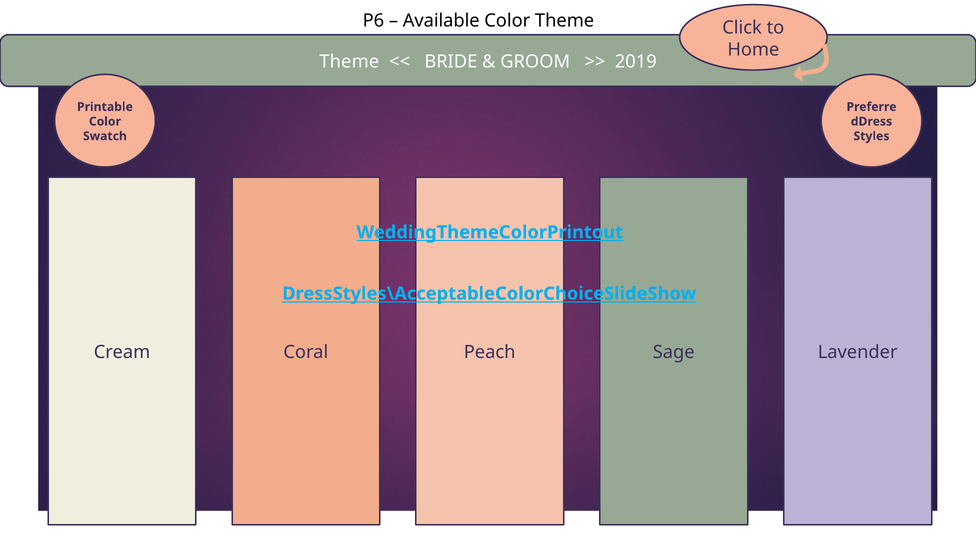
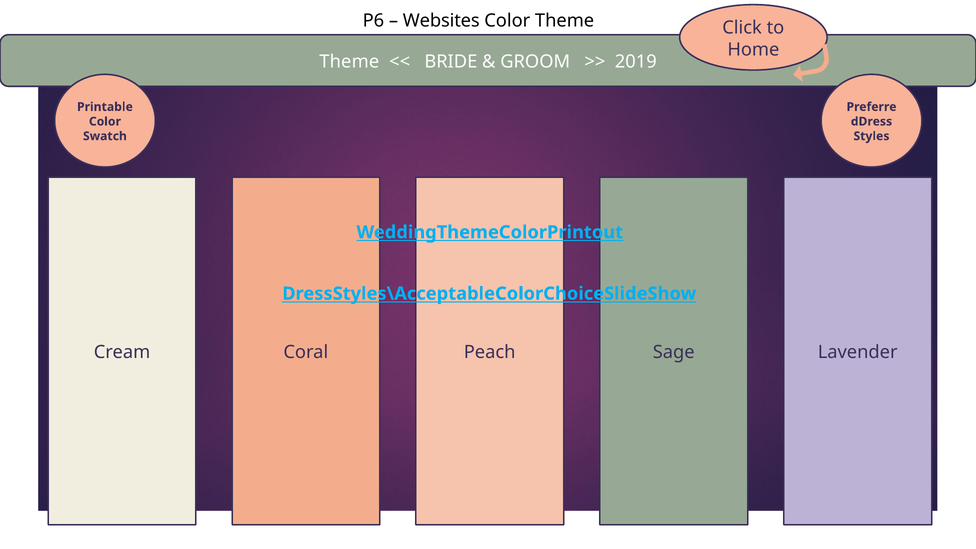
Available: Available -> Websites
